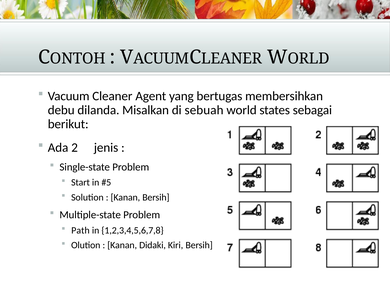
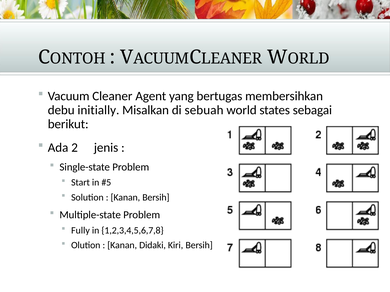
dilanda: dilanda -> initially
Path: Path -> Fully
